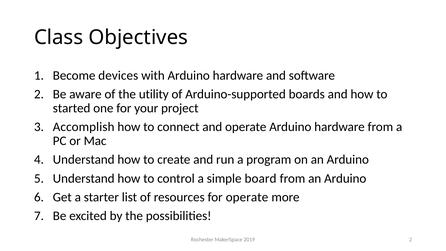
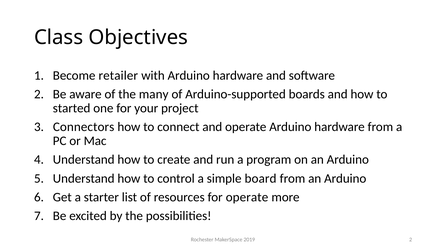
devices: devices -> retailer
utility: utility -> many
Accomplish: Accomplish -> Connectors
